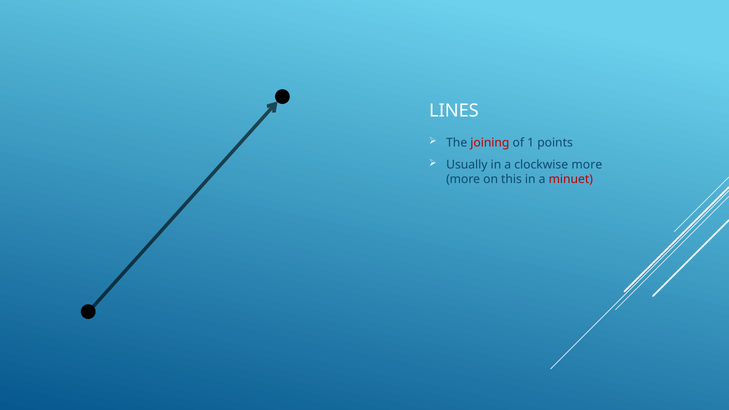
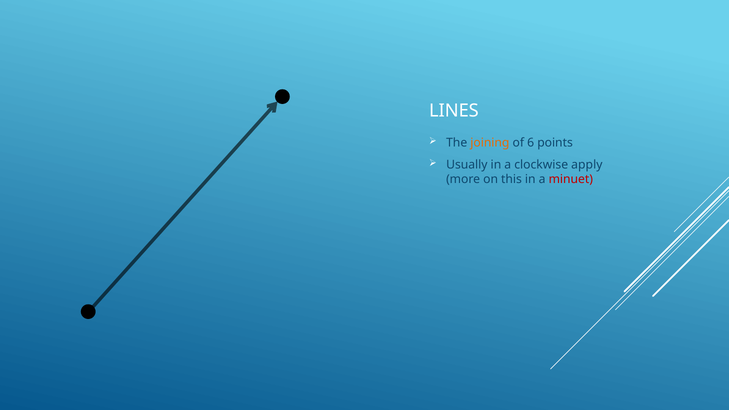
joining colour: red -> orange
1: 1 -> 6
clockwise more: more -> apply
